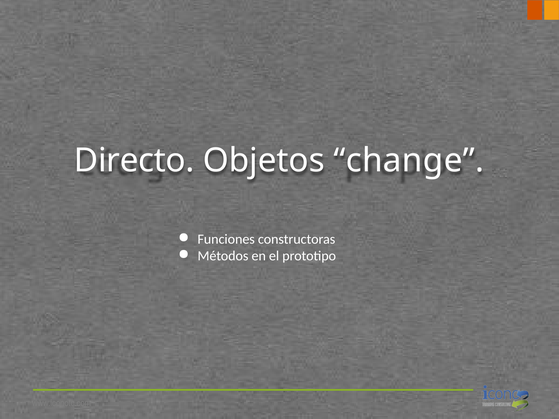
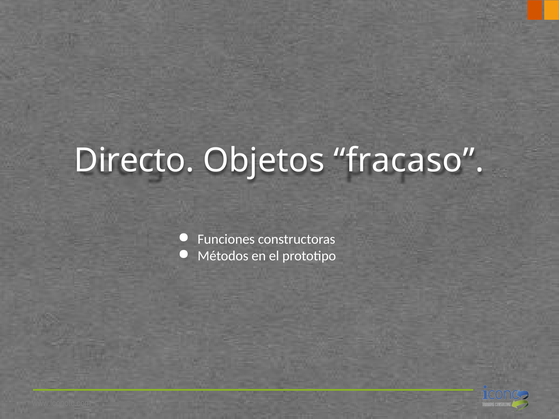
change: change -> fracaso
